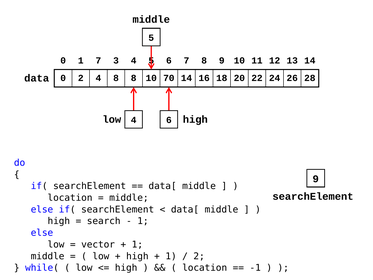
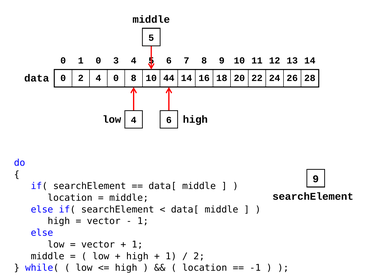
1 7: 7 -> 0
4 8: 8 -> 0
70: 70 -> 44
search at (104, 221): search -> vector
